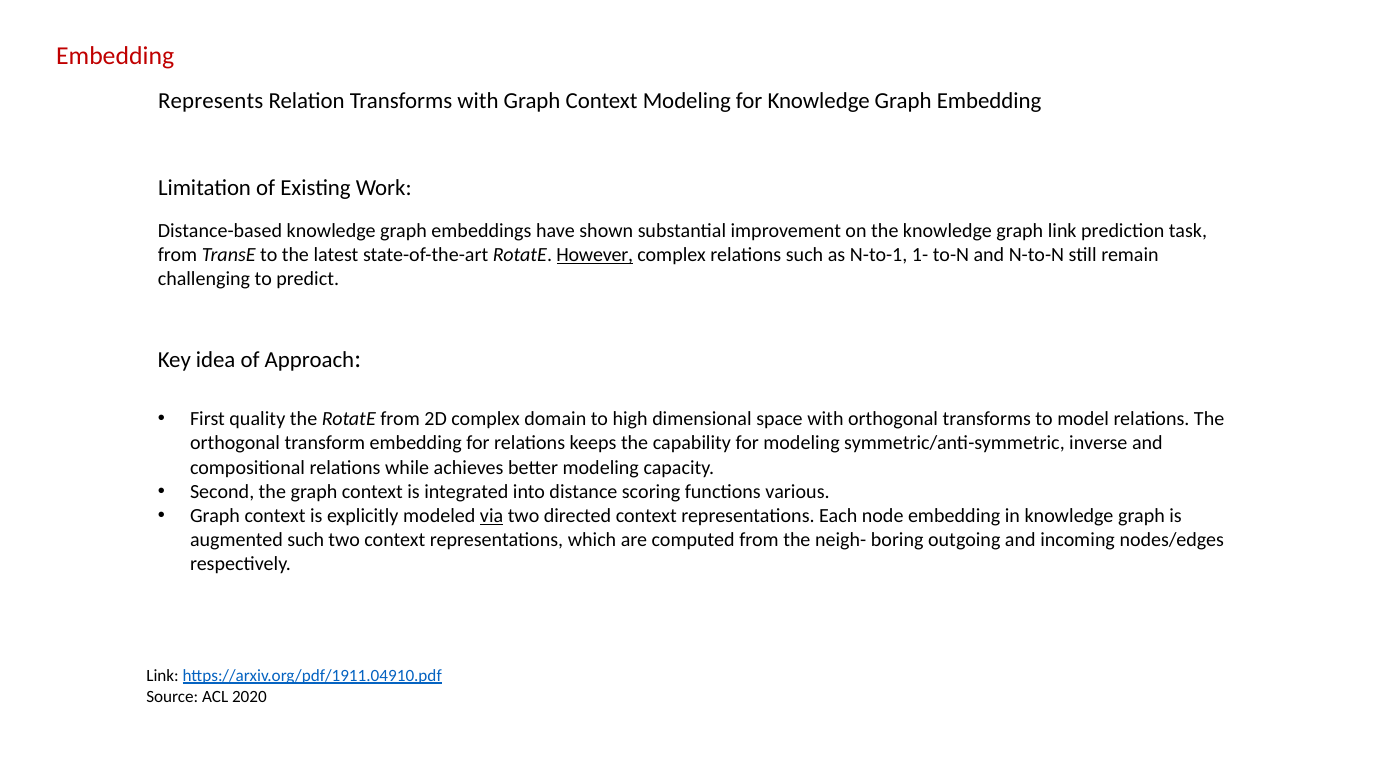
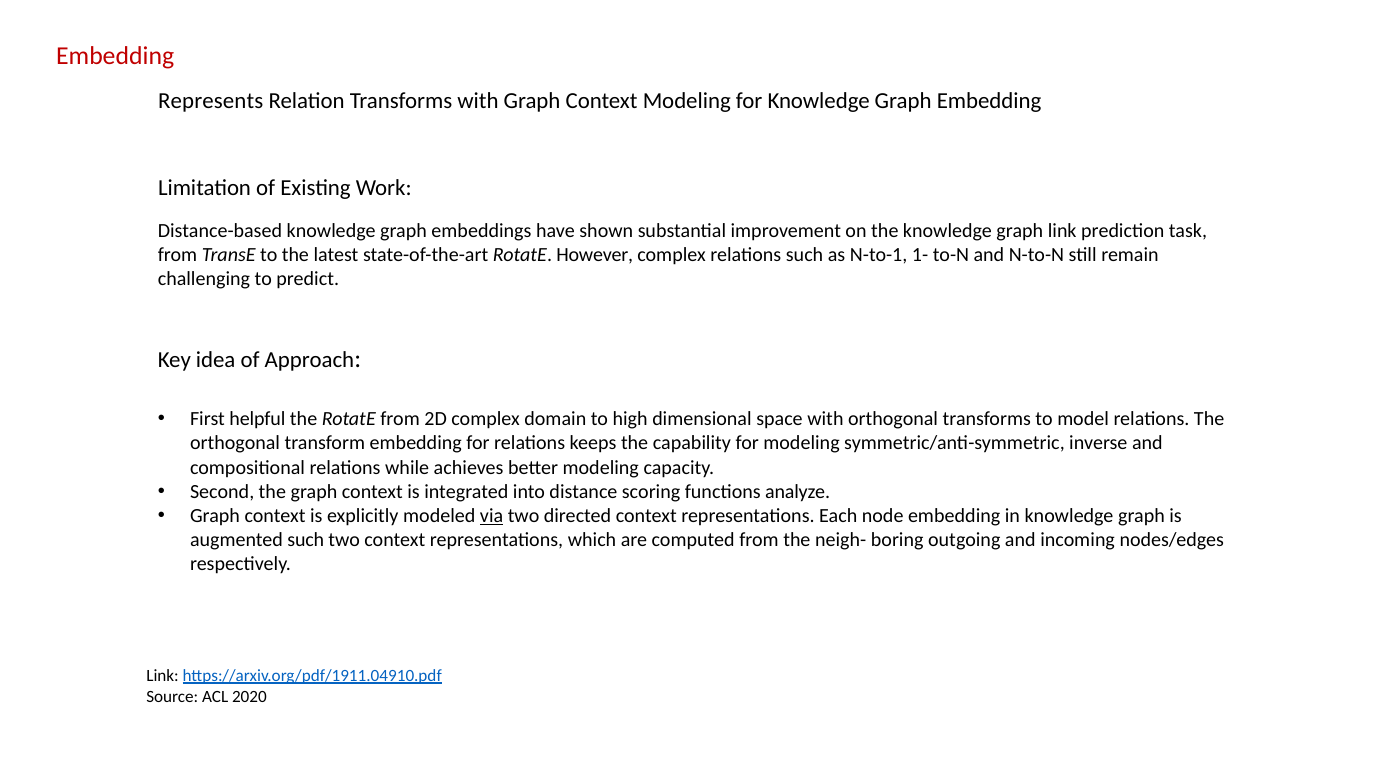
However underline: present -> none
quality: quality -> helpful
various: various -> analyze
